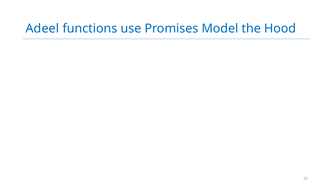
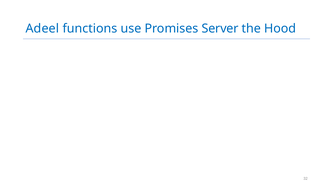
Model: Model -> Server
